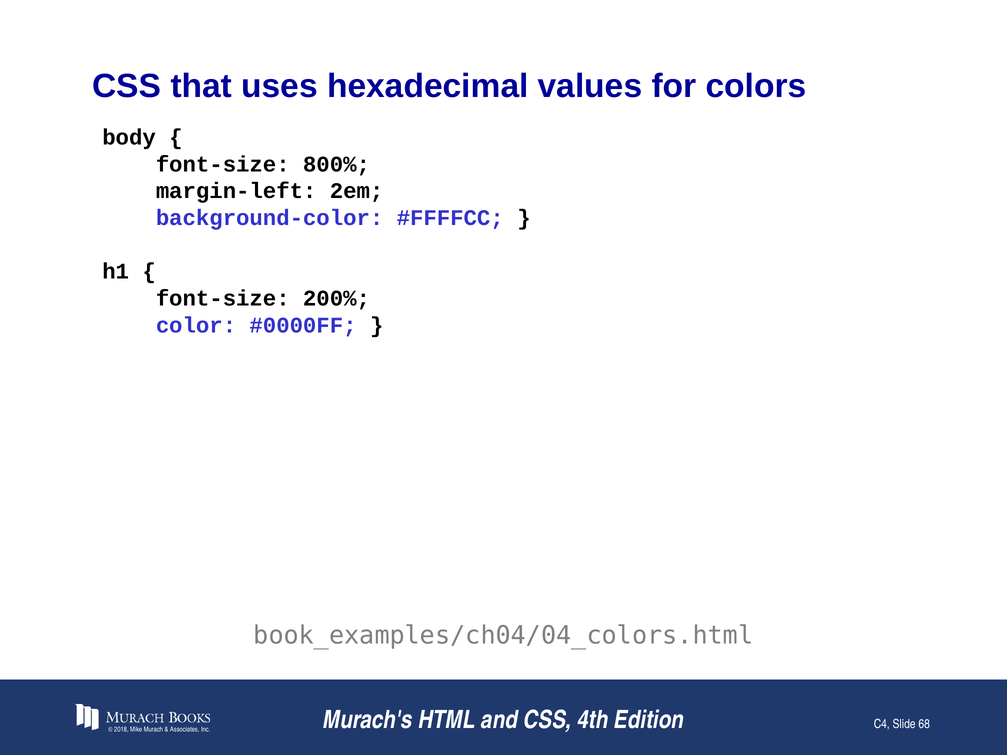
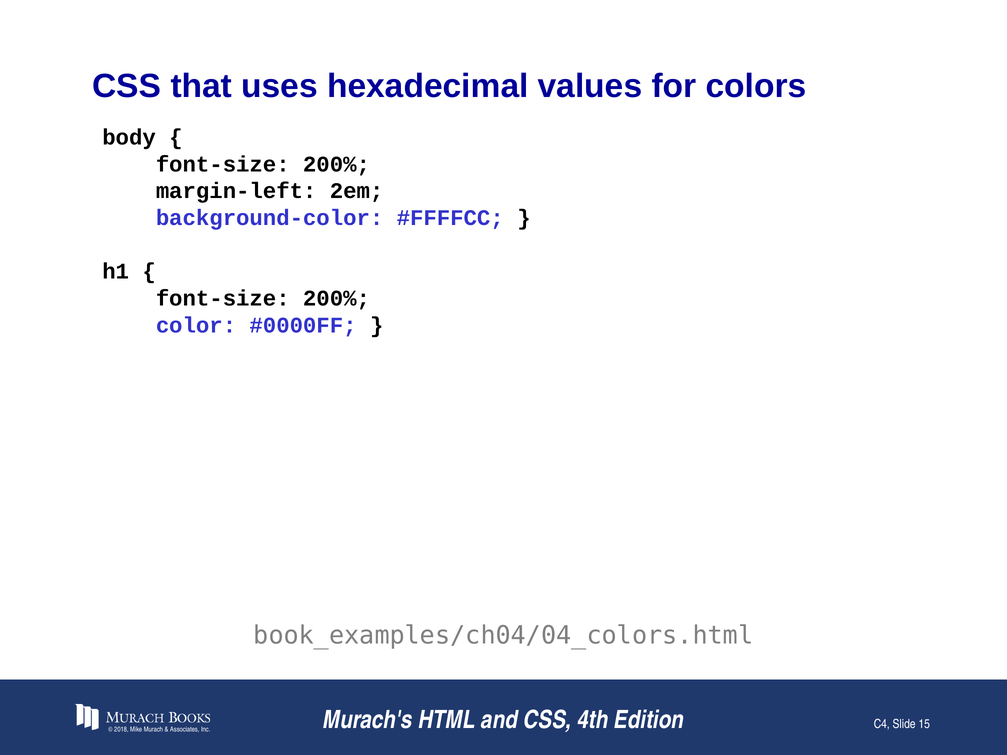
800% at (336, 164): 800% -> 200%
68: 68 -> 15
